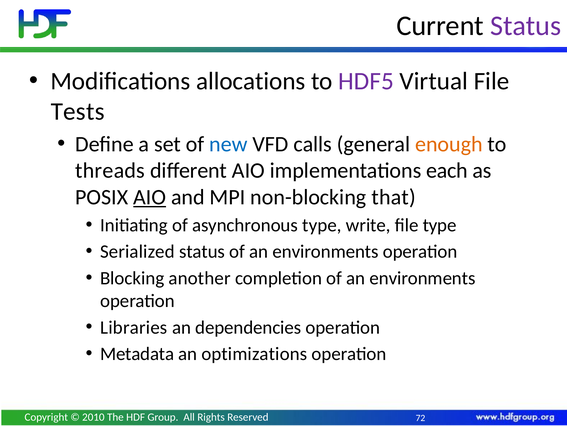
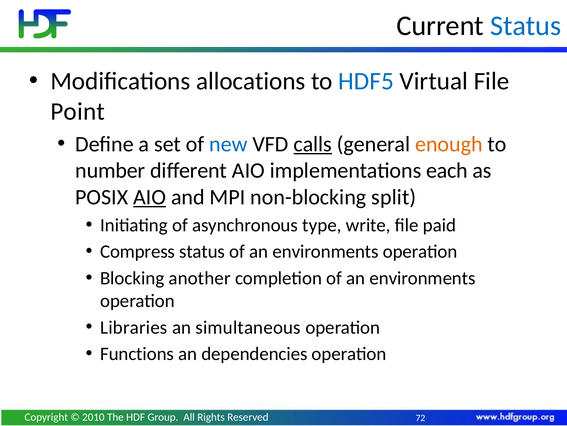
Status at (526, 26) colour: purple -> blue
HDF5 colour: purple -> blue
Tests: Tests -> Point
calls underline: none -> present
threads: threads -> number
that: that -> split
file type: type -> paid
Serialized: Serialized -> Compress
dependencies: dependencies -> simultaneous
Metadata: Metadata -> Functions
optimizations: optimizations -> dependencies
